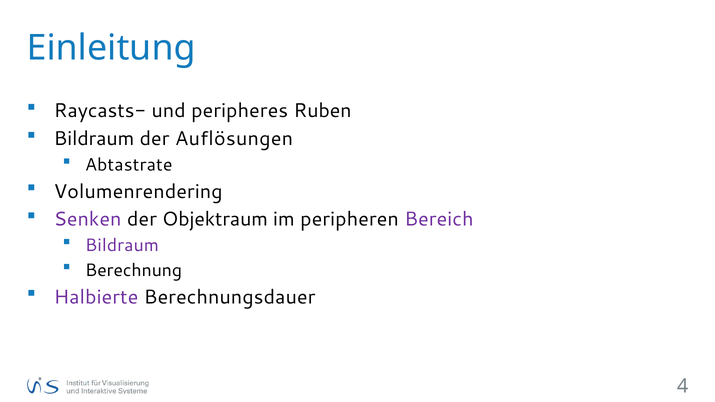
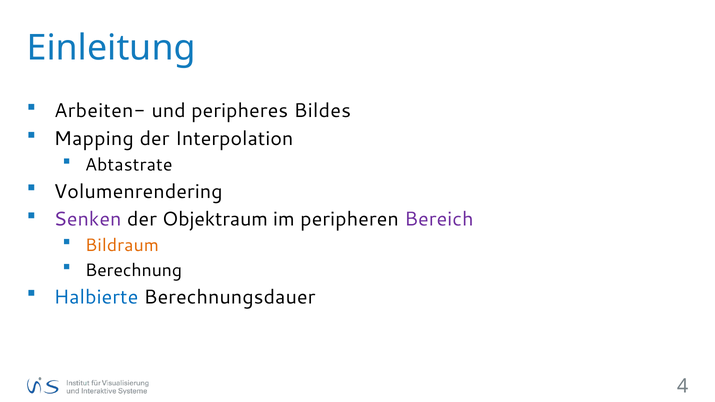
Raycasts-: Raycasts- -> Arbeiten-
Ruben: Ruben -> Bildes
Bildraum at (94, 139): Bildraum -> Mapping
Auflösungen: Auflösungen -> Interpolation
Bildraum at (122, 245) colour: purple -> orange
Halbierte colour: purple -> blue
